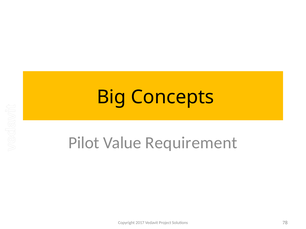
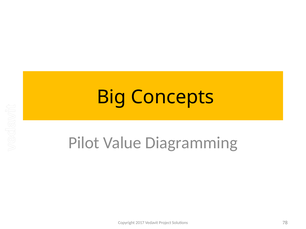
Requirement: Requirement -> Diagramming
